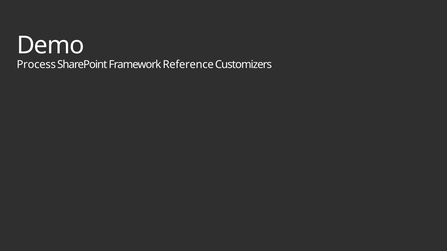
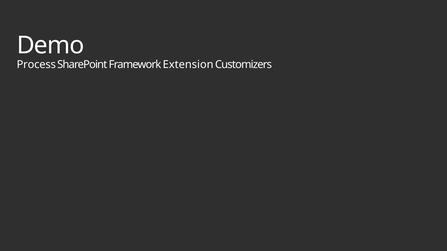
Reference: Reference -> Extension
